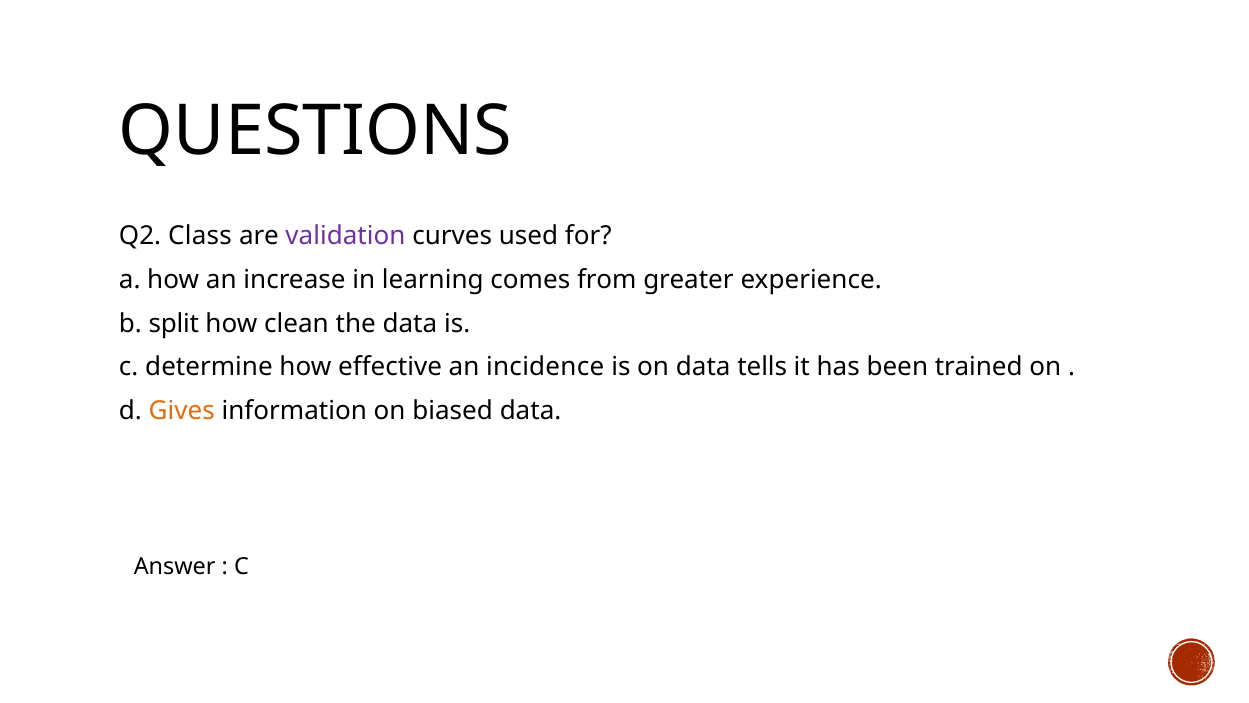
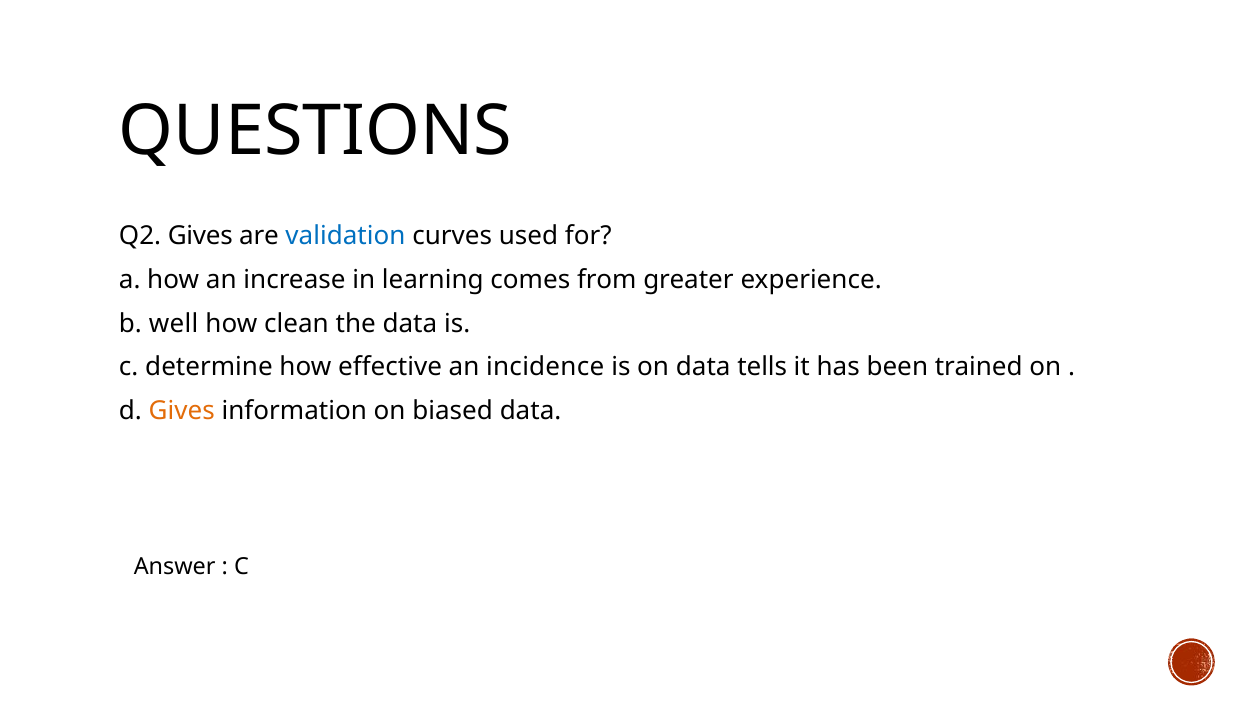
Q2 Class: Class -> Gives
validation colour: purple -> blue
split: split -> well
